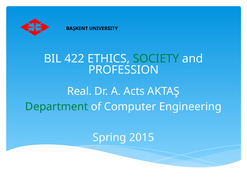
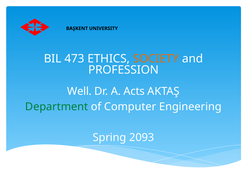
422: 422 -> 473
SOCIETY colour: green -> orange
Real: Real -> Well
2015: 2015 -> 2093
